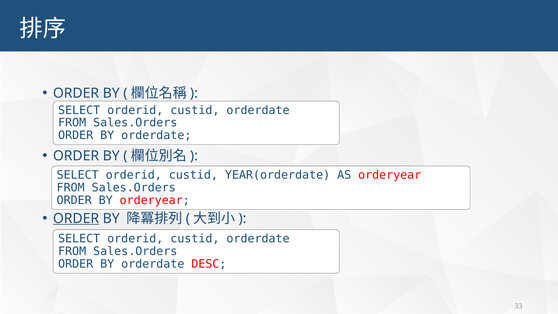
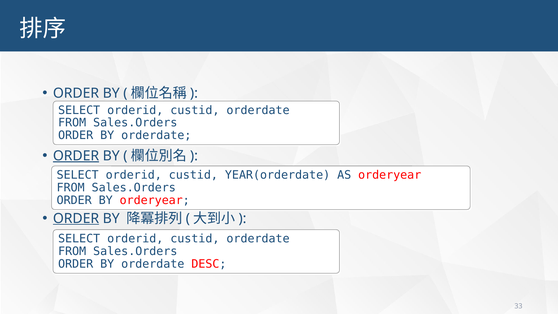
ORDER at (76, 156) underline: none -> present
